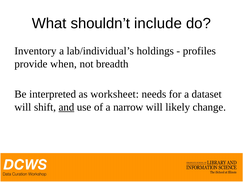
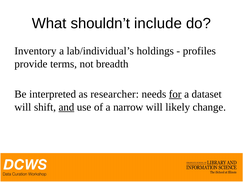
when: when -> terms
worksheet: worksheet -> researcher
for underline: none -> present
